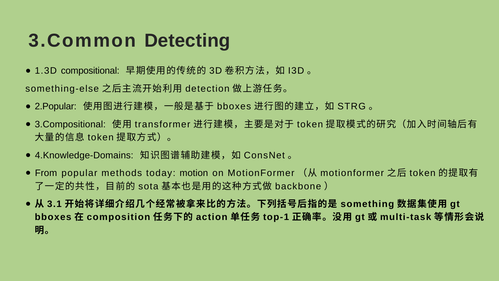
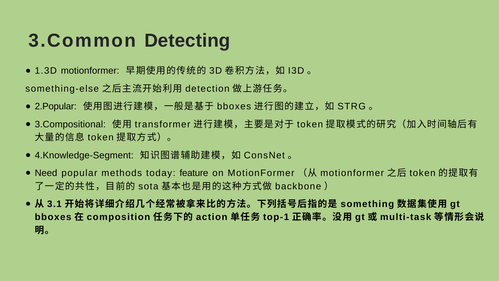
1.3D compositional: compositional -> motionformer
4.Knowledge-Domains: 4.Knowledge-Domains -> 4.Knowledge-Segment
From: From -> Need
motion: motion -> feature
